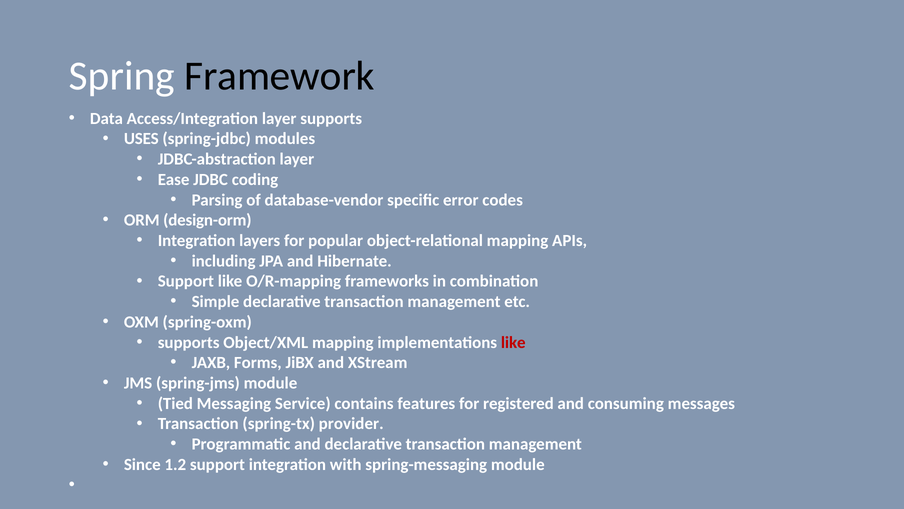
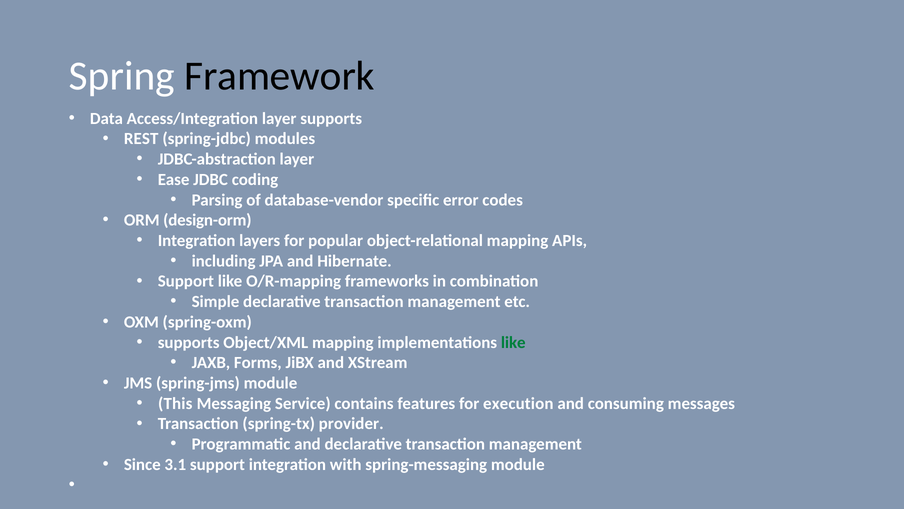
USES: USES -> REST
like at (513, 342) colour: red -> green
Tied: Tied -> This
registered: registered -> execution
1.2: 1.2 -> 3.1
